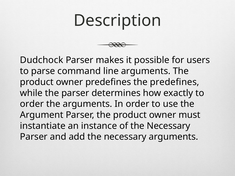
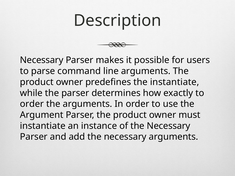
Dudchock at (42, 60): Dudchock -> Necessary
the predefines: predefines -> instantiate
